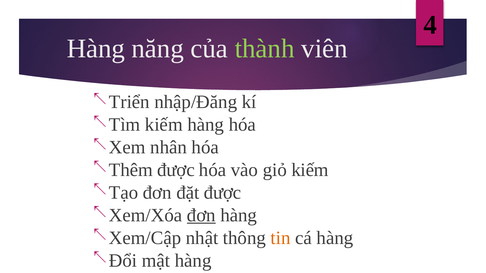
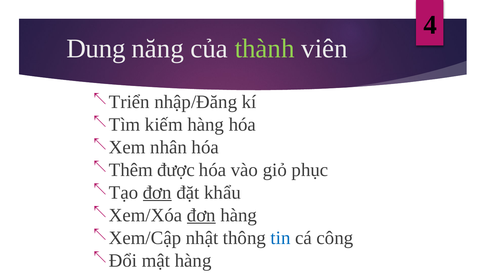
Hàng at (96, 49): Hàng -> Dung
giỏ kiếm: kiếm -> phục
đơn at (157, 193) underline: none -> present
đặt được: được -> khẩu
tin colour: orange -> blue
cá hàng: hàng -> công
